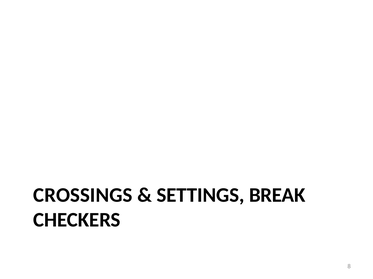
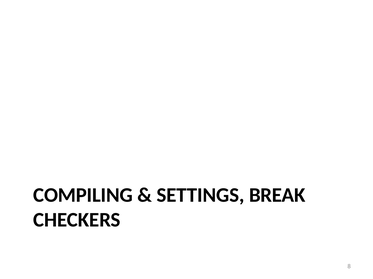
CROSSINGS: CROSSINGS -> COMPILING
